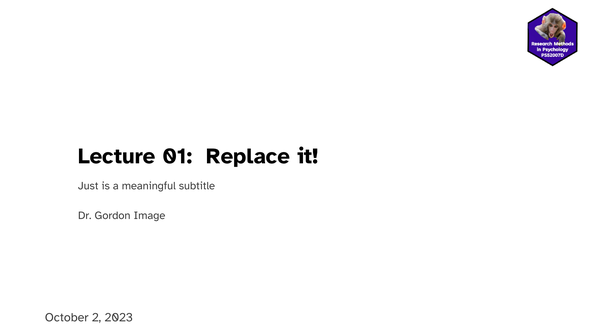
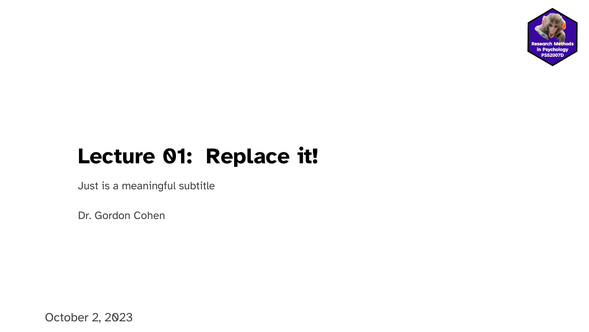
Image: Image -> Cohen
